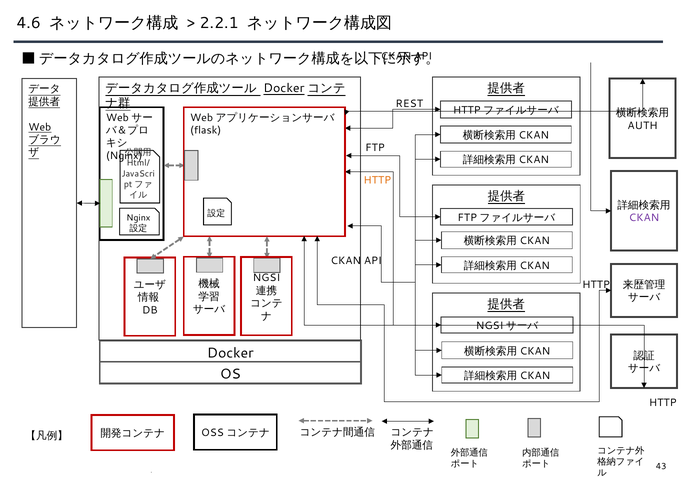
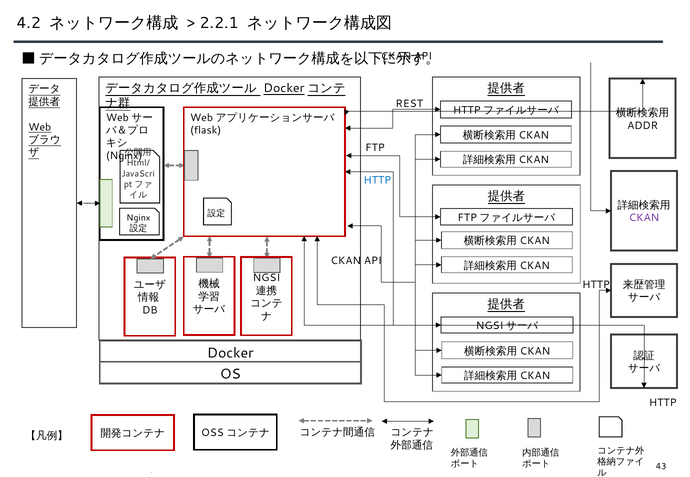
4.6: 4.6 -> 4.2
AUTH: AUTH -> ADDR
HTTP at (377, 181) colour: orange -> blue
